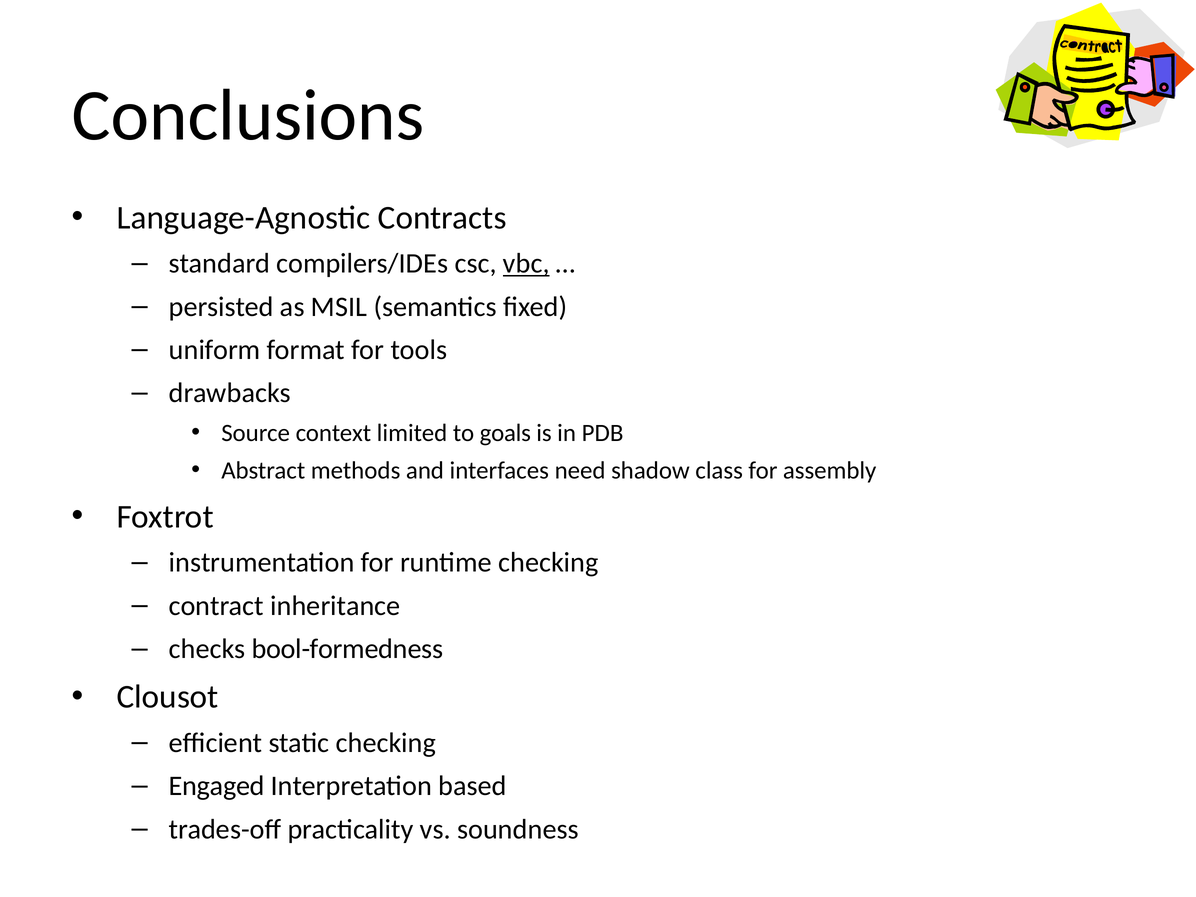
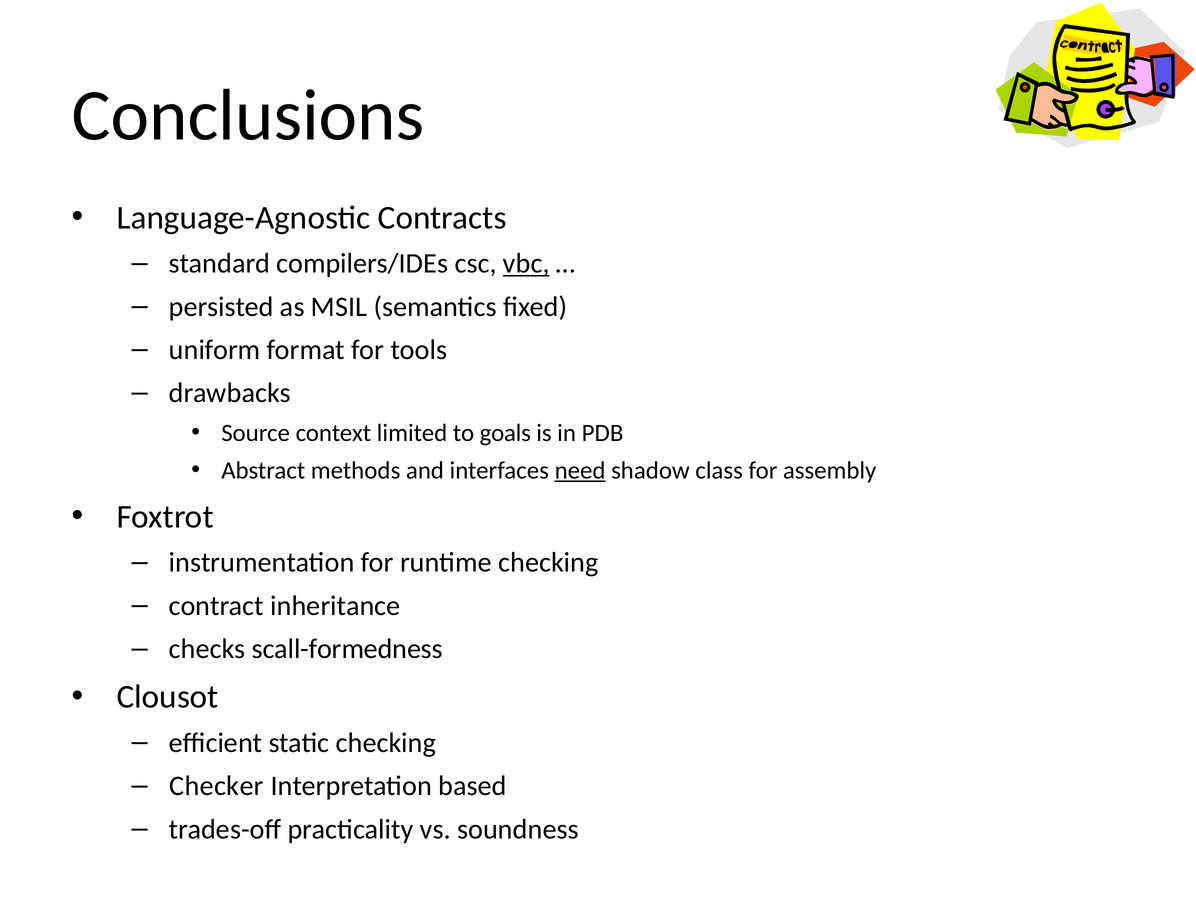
need underline: none -> present
bool-formedness: bool-formedness -> scall-formedness
Engaged: Engaged -> Checker
